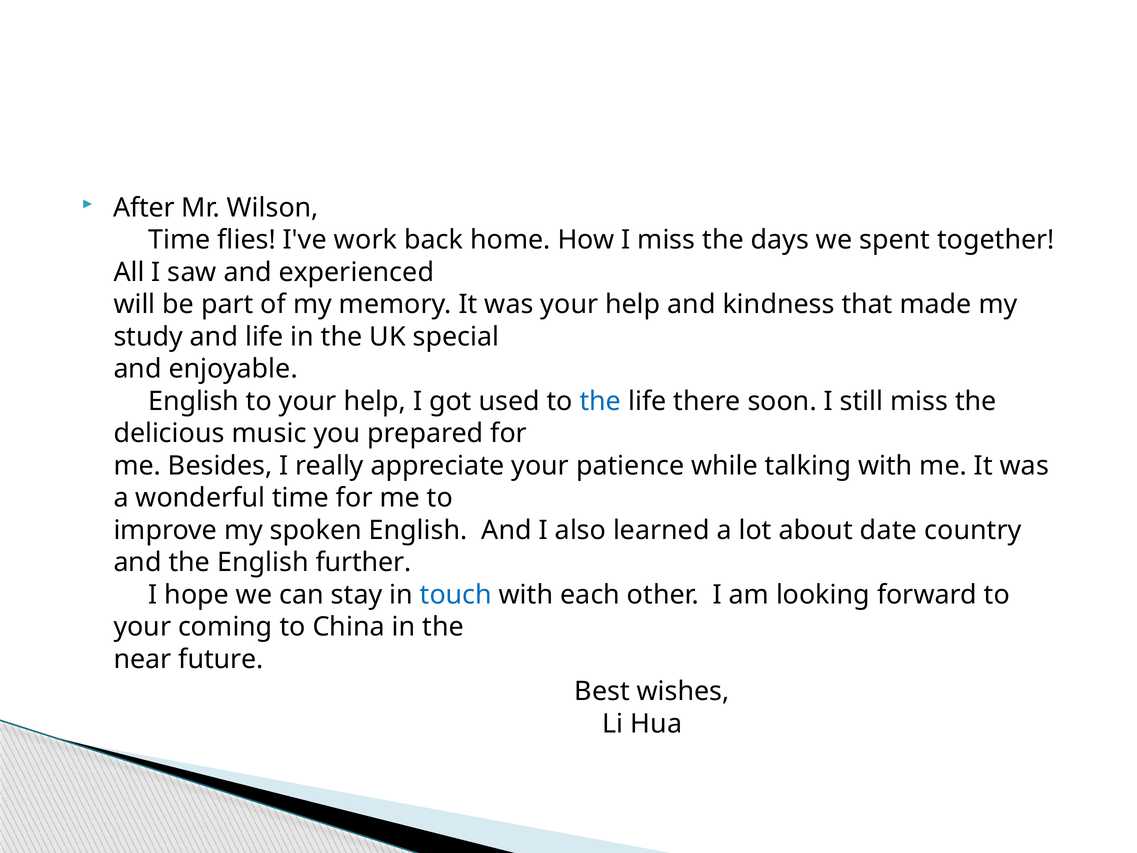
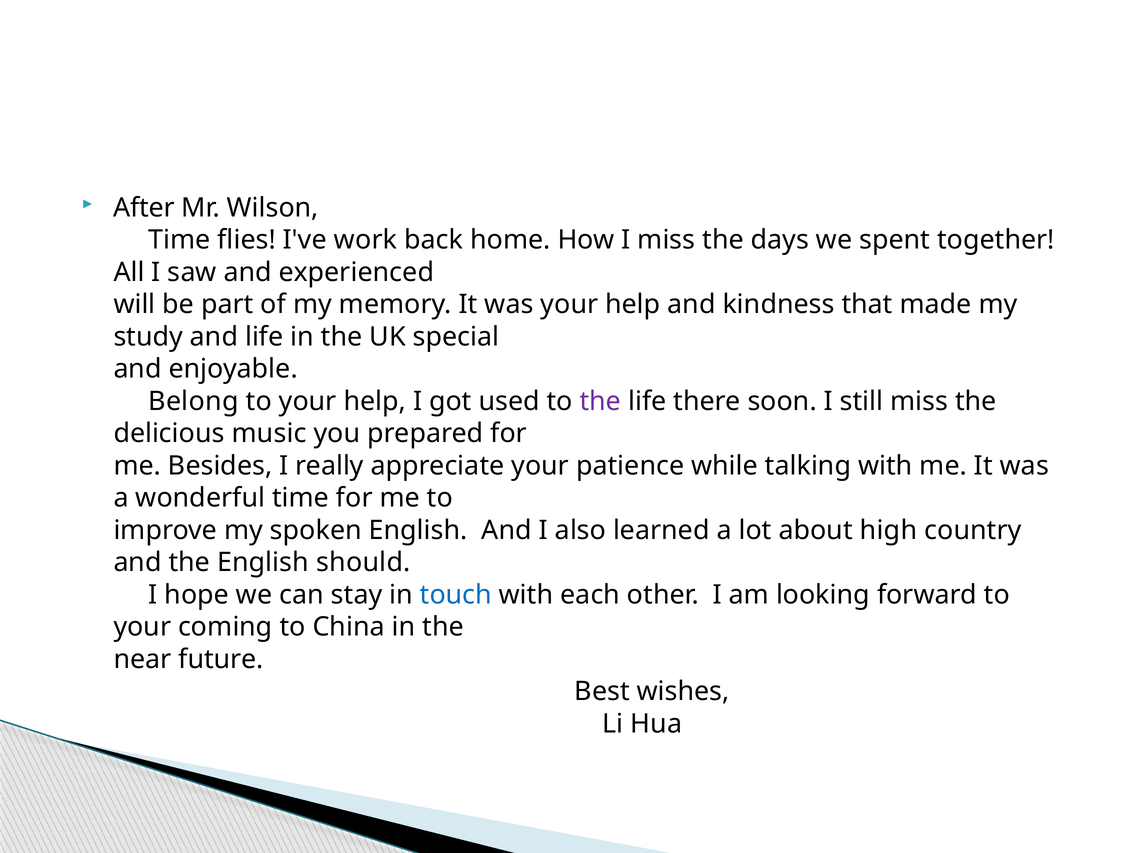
English at (194, 401): English -> Belong
the at (600, 401) colour: blue -> purple
date: date -> high
further: further -> should
